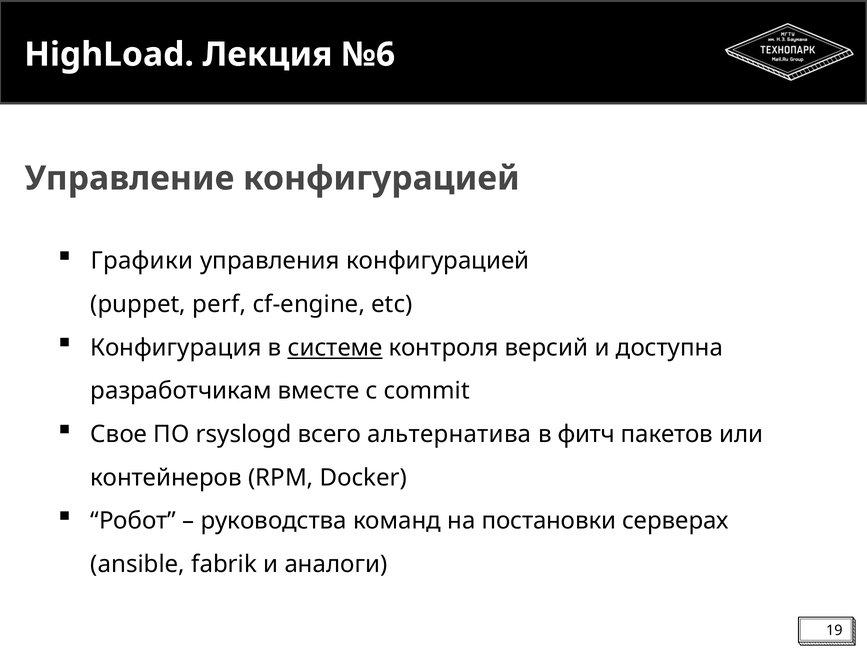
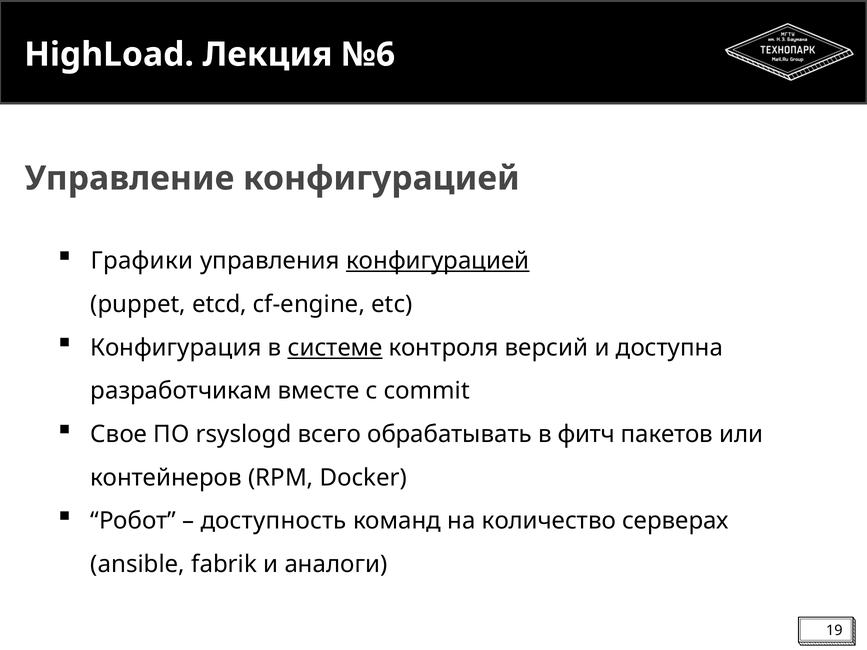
конфигурацией at (438, 261) underline: none -> present
perf: perf -> etcd
альтернатива: альтернатива -> обрабатывать
руководства: руководства -> доступность
постановки: постановки -> количество
